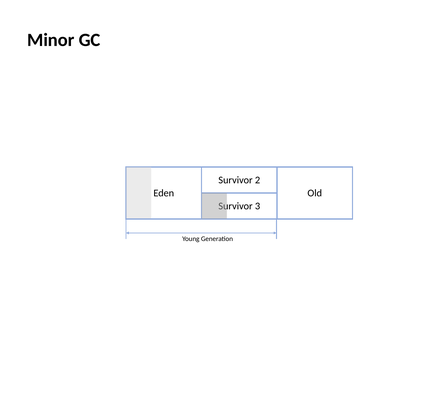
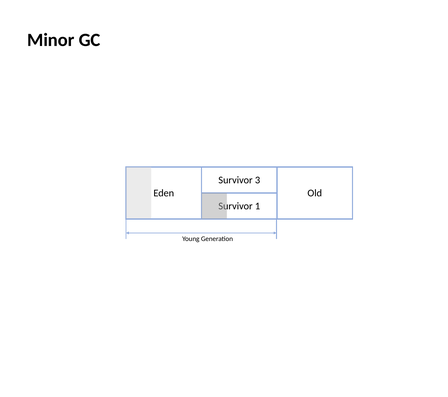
2: 2 -> 3
3: 3 -> 1
